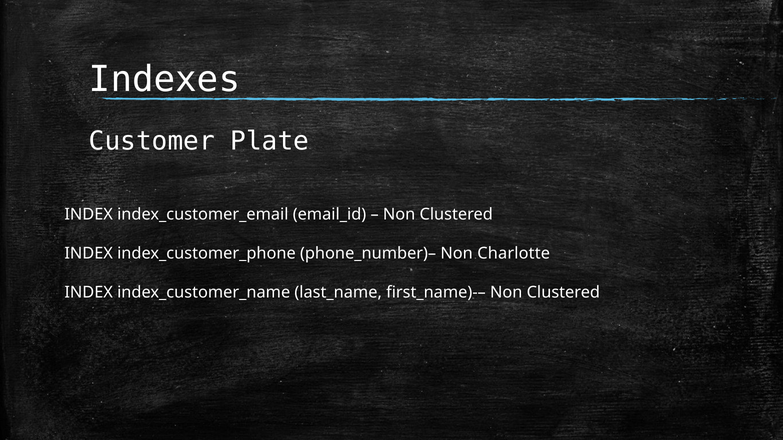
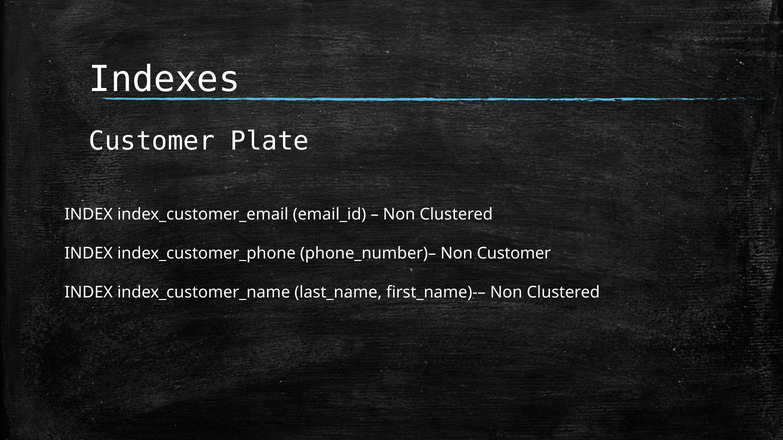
Non Charlotte: Charlotte -> Customer
